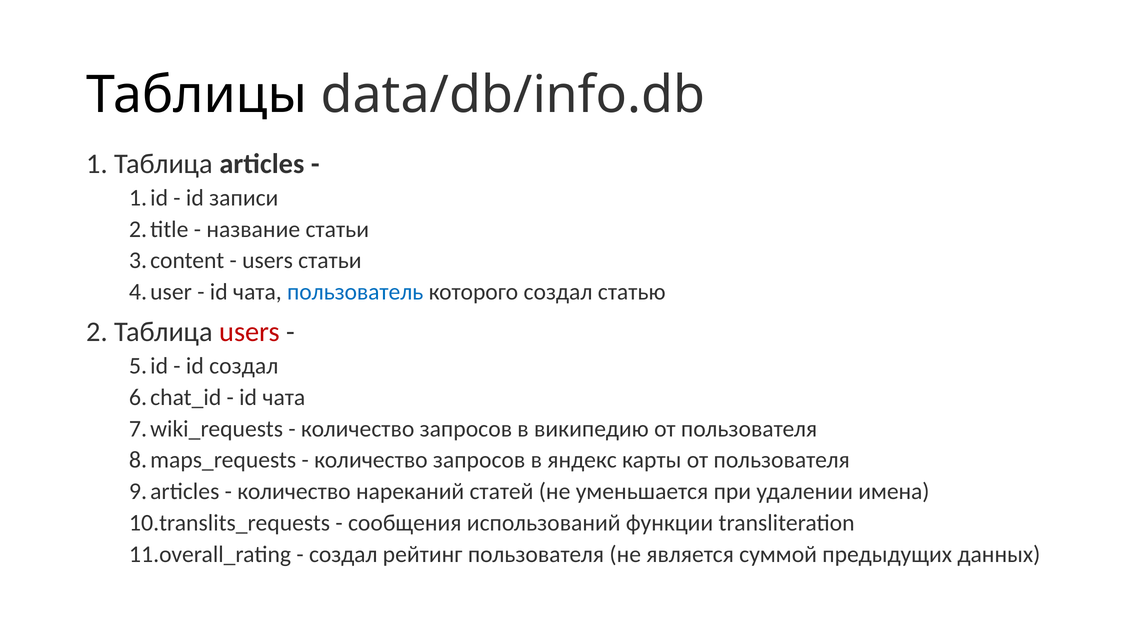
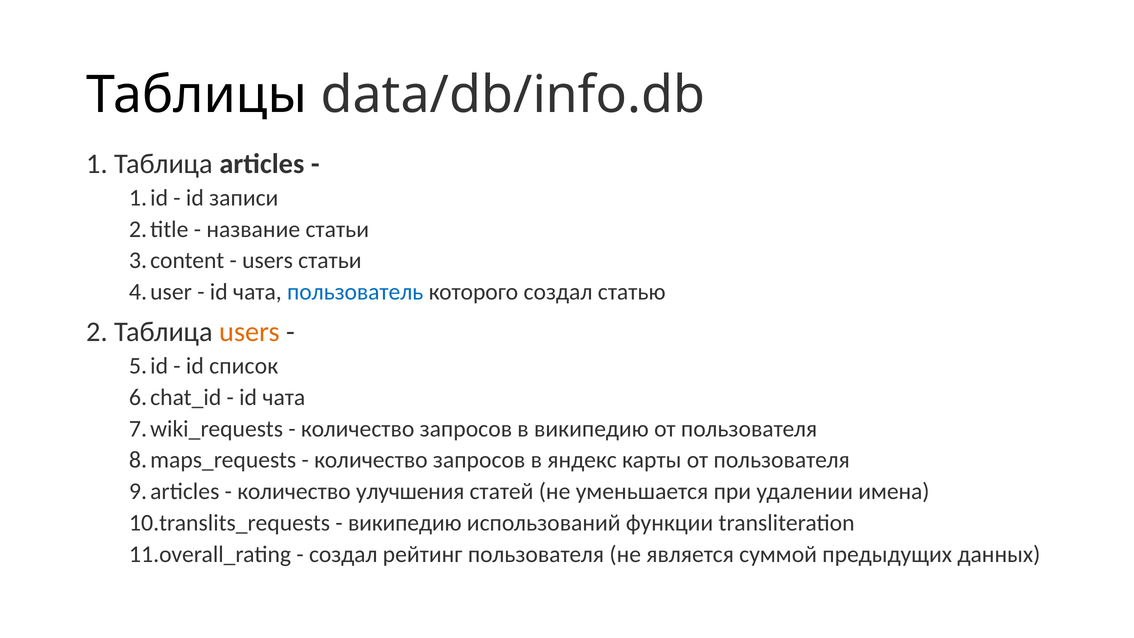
users at (250, 332) colour: red -> orange
id создал: создал -> список
нареканий: нареканий -> улучшения
сообщения at (405, 523): сообщения -> википедию
